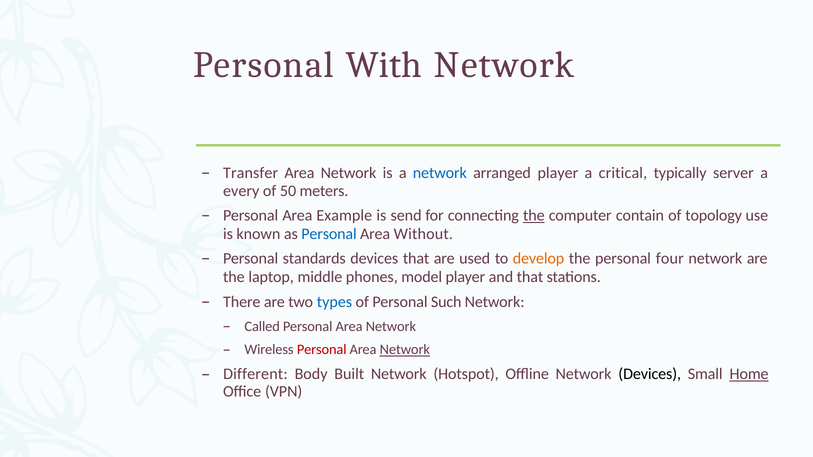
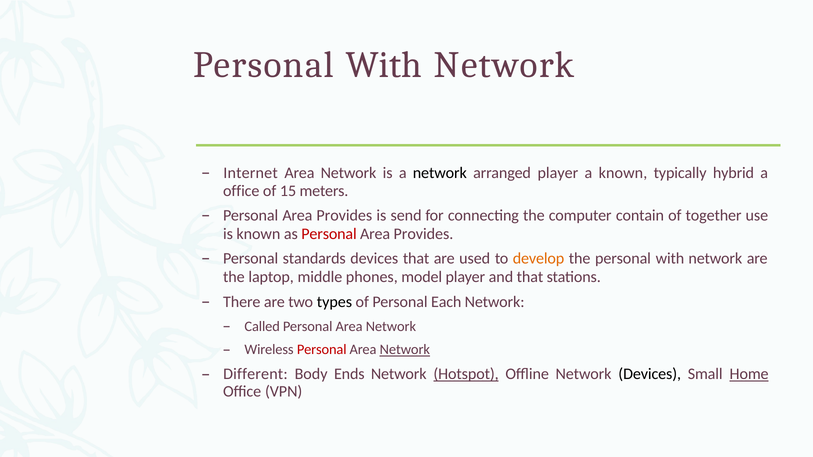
Transfer: Transfer -> Internet
network at (440, 173) colour: blue -> black
a critical: critical -> known
server: server -> hybrid
every at (241, 191): every -> office
50: 50 -> 15
Example at (344, 216): Example -> Provides
the at (534, 216) underline: present -> none
topology: topology -> together
Personal at (329, 234) colour: blue -> red
Without at (423, 234): Without -> Provides
the personal four: four -> with
types colour: blue -> black
Such: Such -> Each
Built: Built -> Ends
Hotspot underline: none -> present
